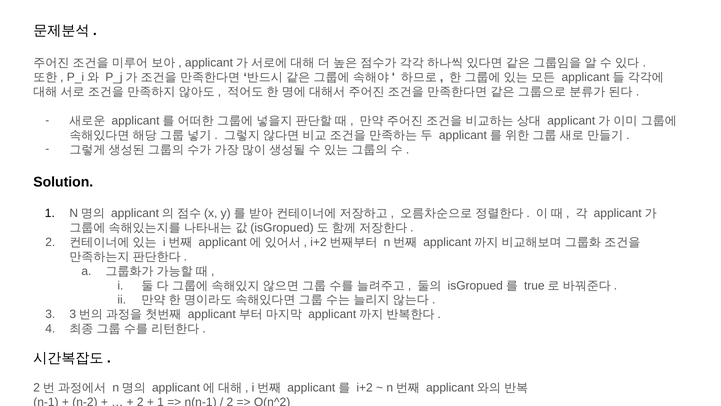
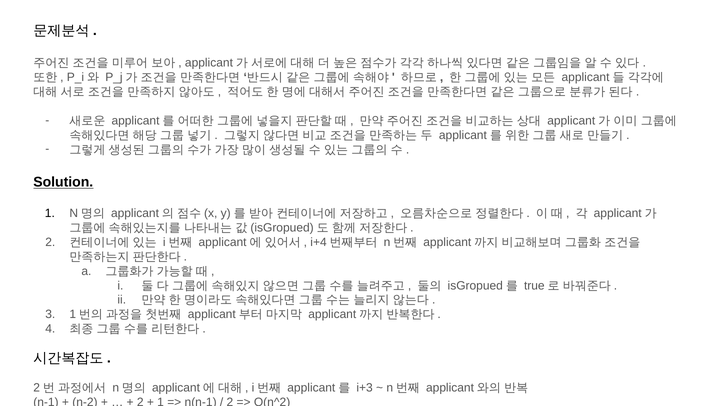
Solution underline: none -> present
i+2 at (319, 242): i+2 -> i+4
3 at (73, 314): 3 -> 1
i+2 at (365, 387): i+2 -> i+3
